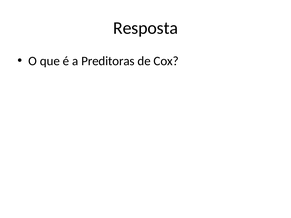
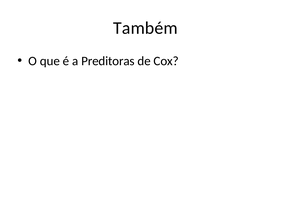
Resposta: Resposta -> Também
